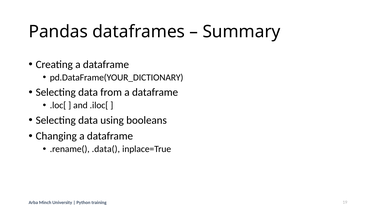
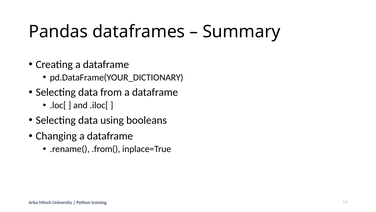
.data(: .data( -> .from(
